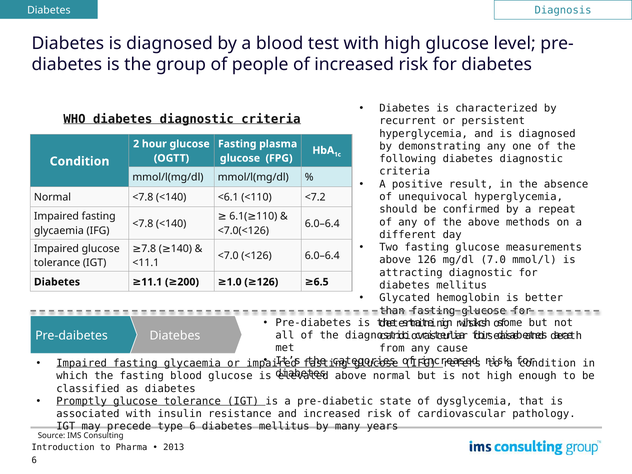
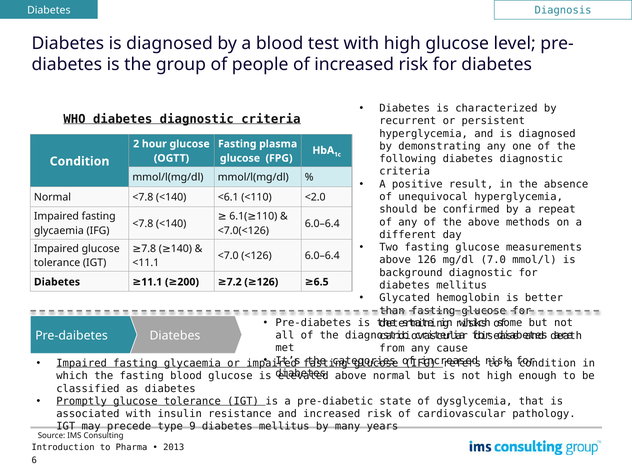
<7.2: <7.2 -> <2.0
attracting: attracting -> background
1.0: 1.0 -> 7.2
type 6: 6 -> 9
